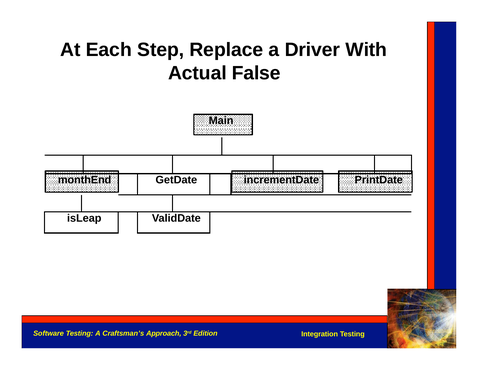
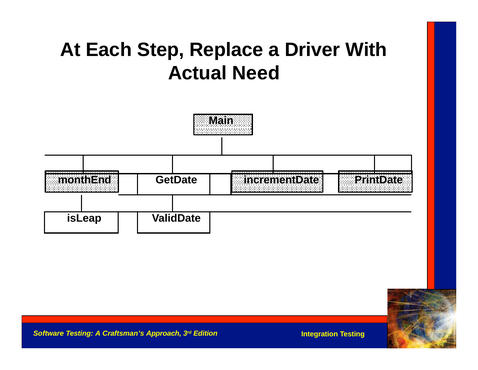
False: False -> Need
